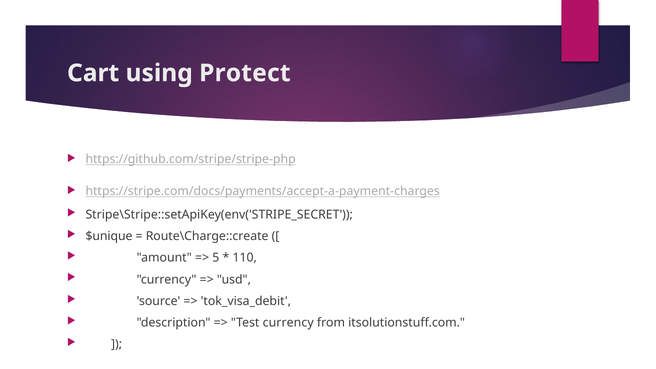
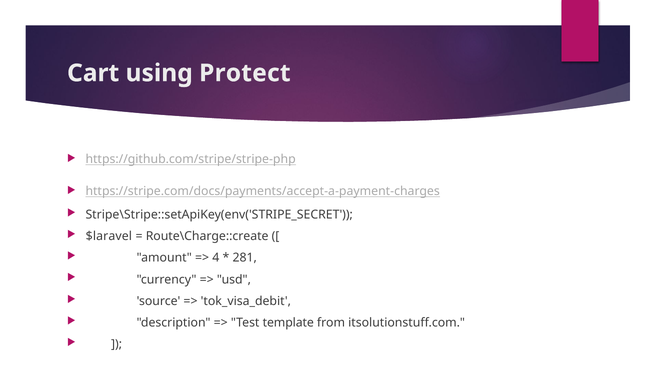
$unique: $unique -> $laravel
5: 5 -> 4
110: 110 -> 281
Test currency: currency -> template
